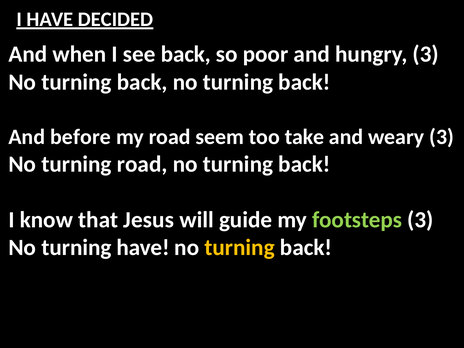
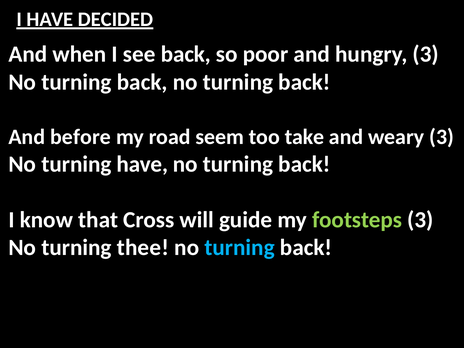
turning road: road -> have
Jesus: Jesus -> Cross
turning have: have -> thee
turning at (240, 248) colour: yellow -> light blue
